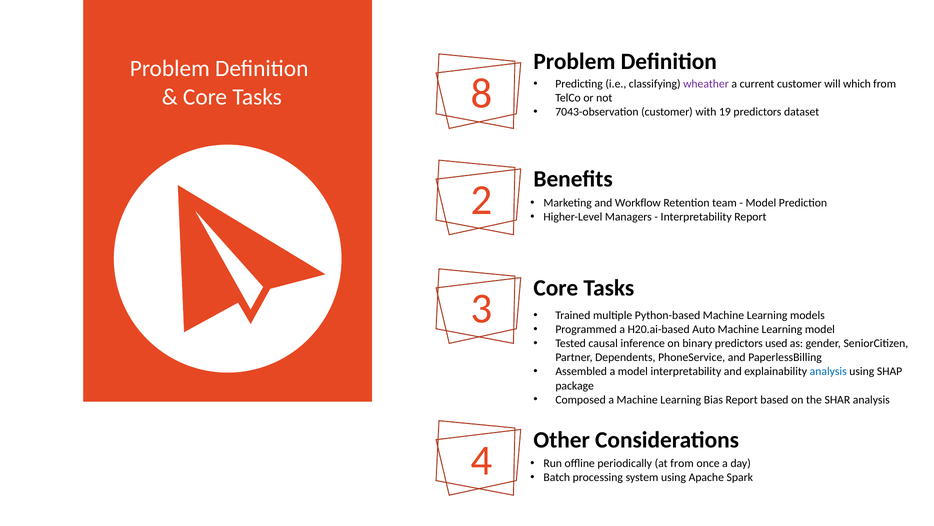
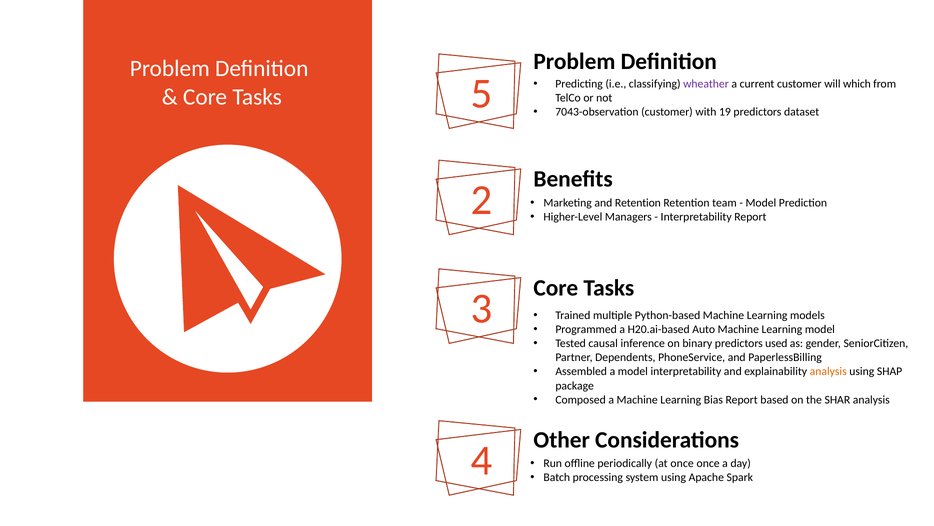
8: 8 -> 5
and Workflow: Workflow -> Retention
analysis at (828, 371) colour: blue -> orange
at from: from -> once
